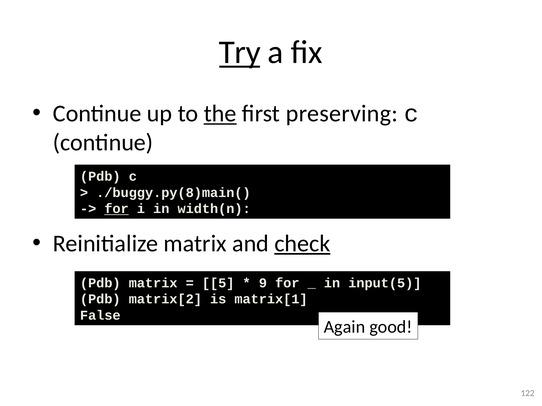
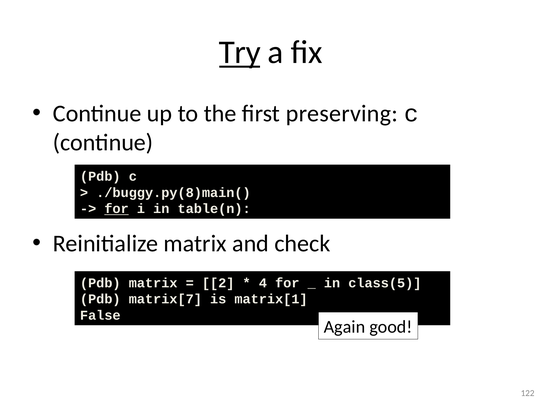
the underline: present -> none
width(n: width(n -> table(n
check underline: present -> none
5: 5 -> 2
9: 9 -> 4
input(5: input(5 -> class(5
matrix[2: matrix[2 -> matrix[7
